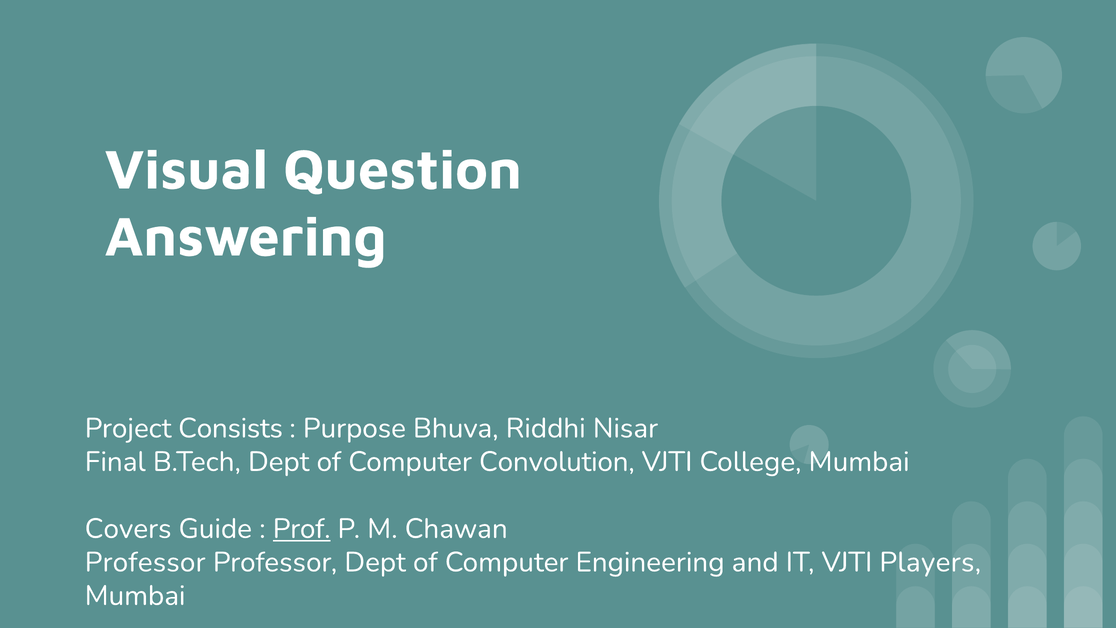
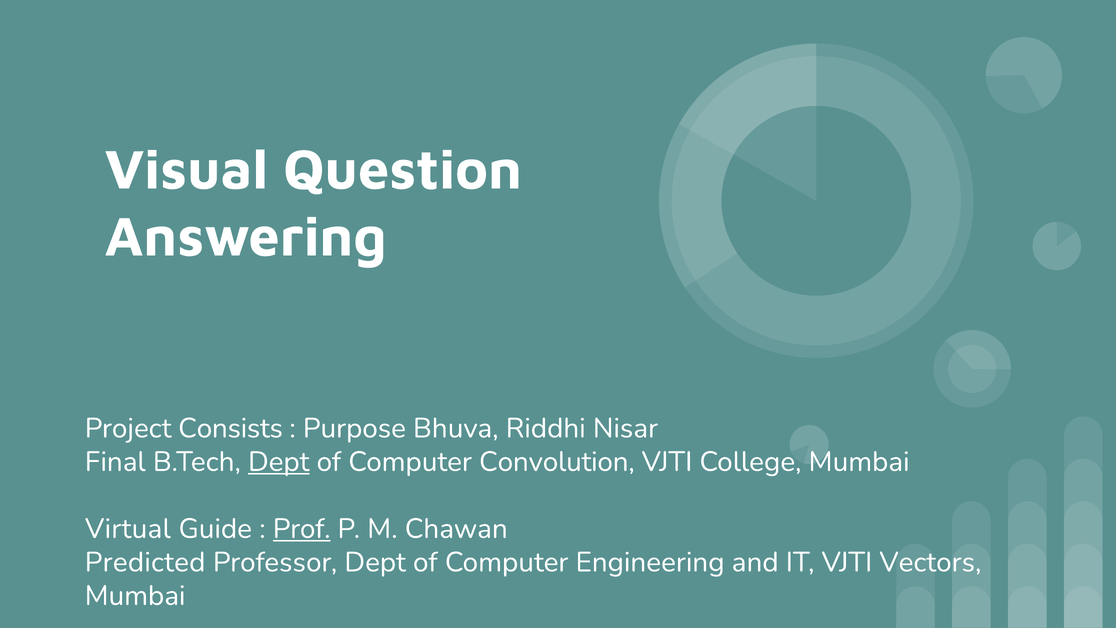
Dept at (279, 462) underline: none -> present
Covers: Covers -> Virtual
Professor at (145, 562): Professor -> Predicted
Players: Players -> Vectors
